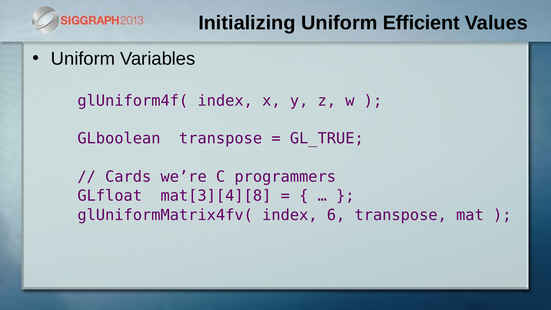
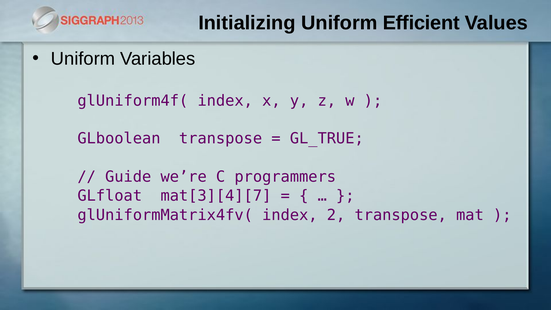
Cards: Cards -> Guide
mat[3][4][8: mat[3][4][8 -> mat[3][4][7
6: 6 -> 2
